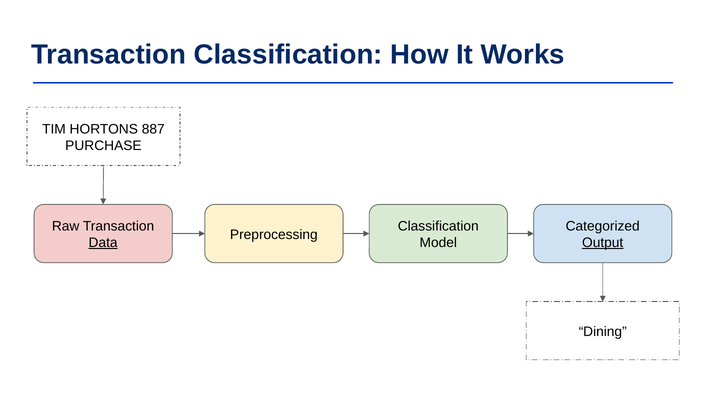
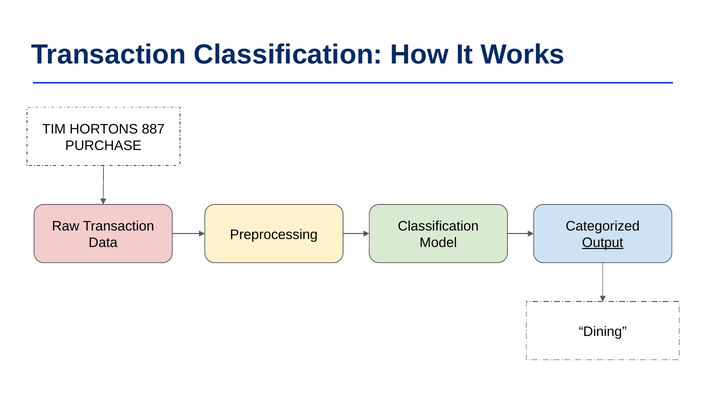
Data underline: present -> none
